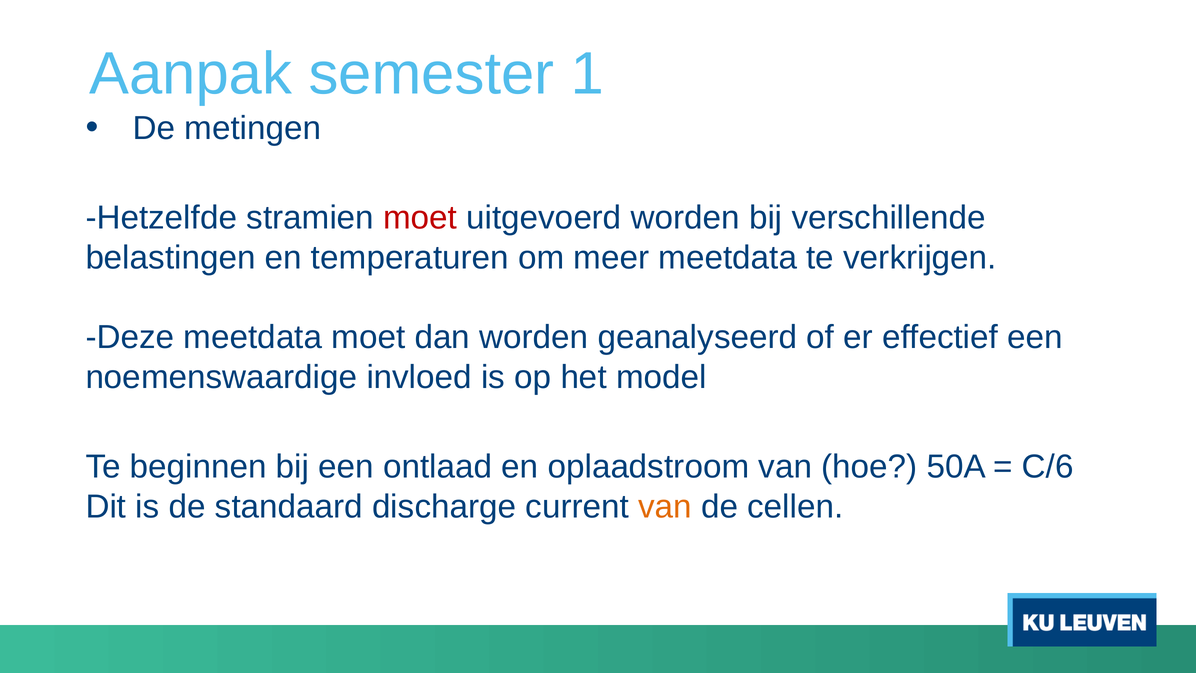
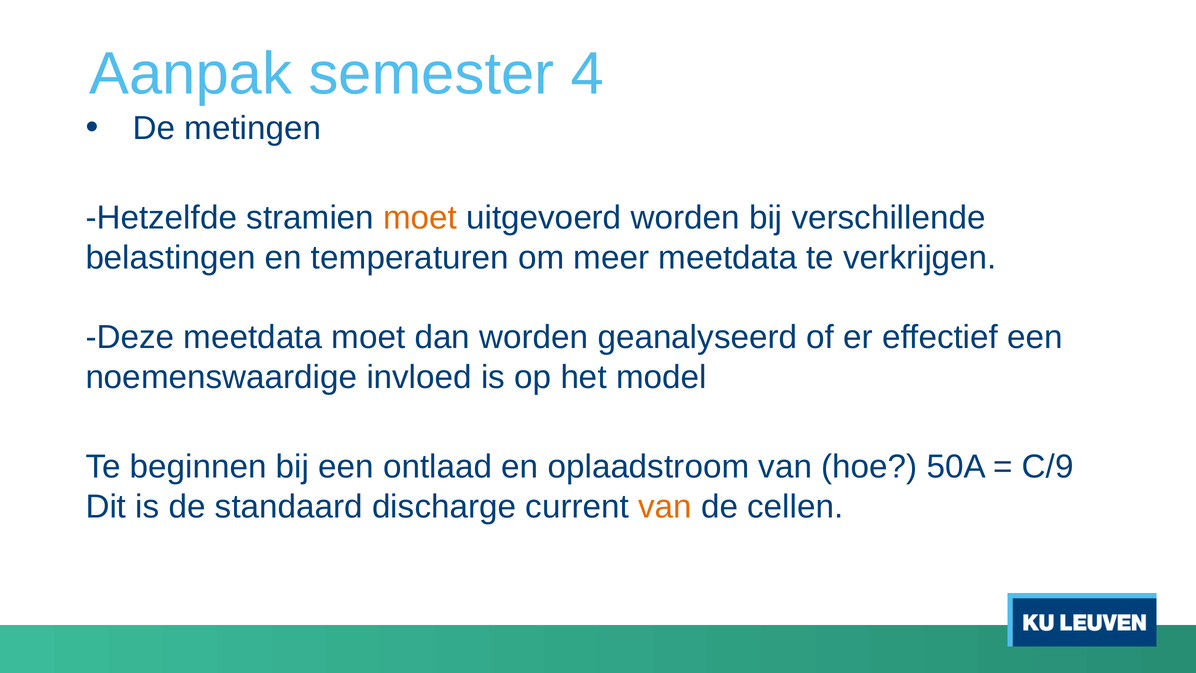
1: 1 -> 4
moet at (420, 218) colour: red -> orange
C/6: C/6 -> C/9
